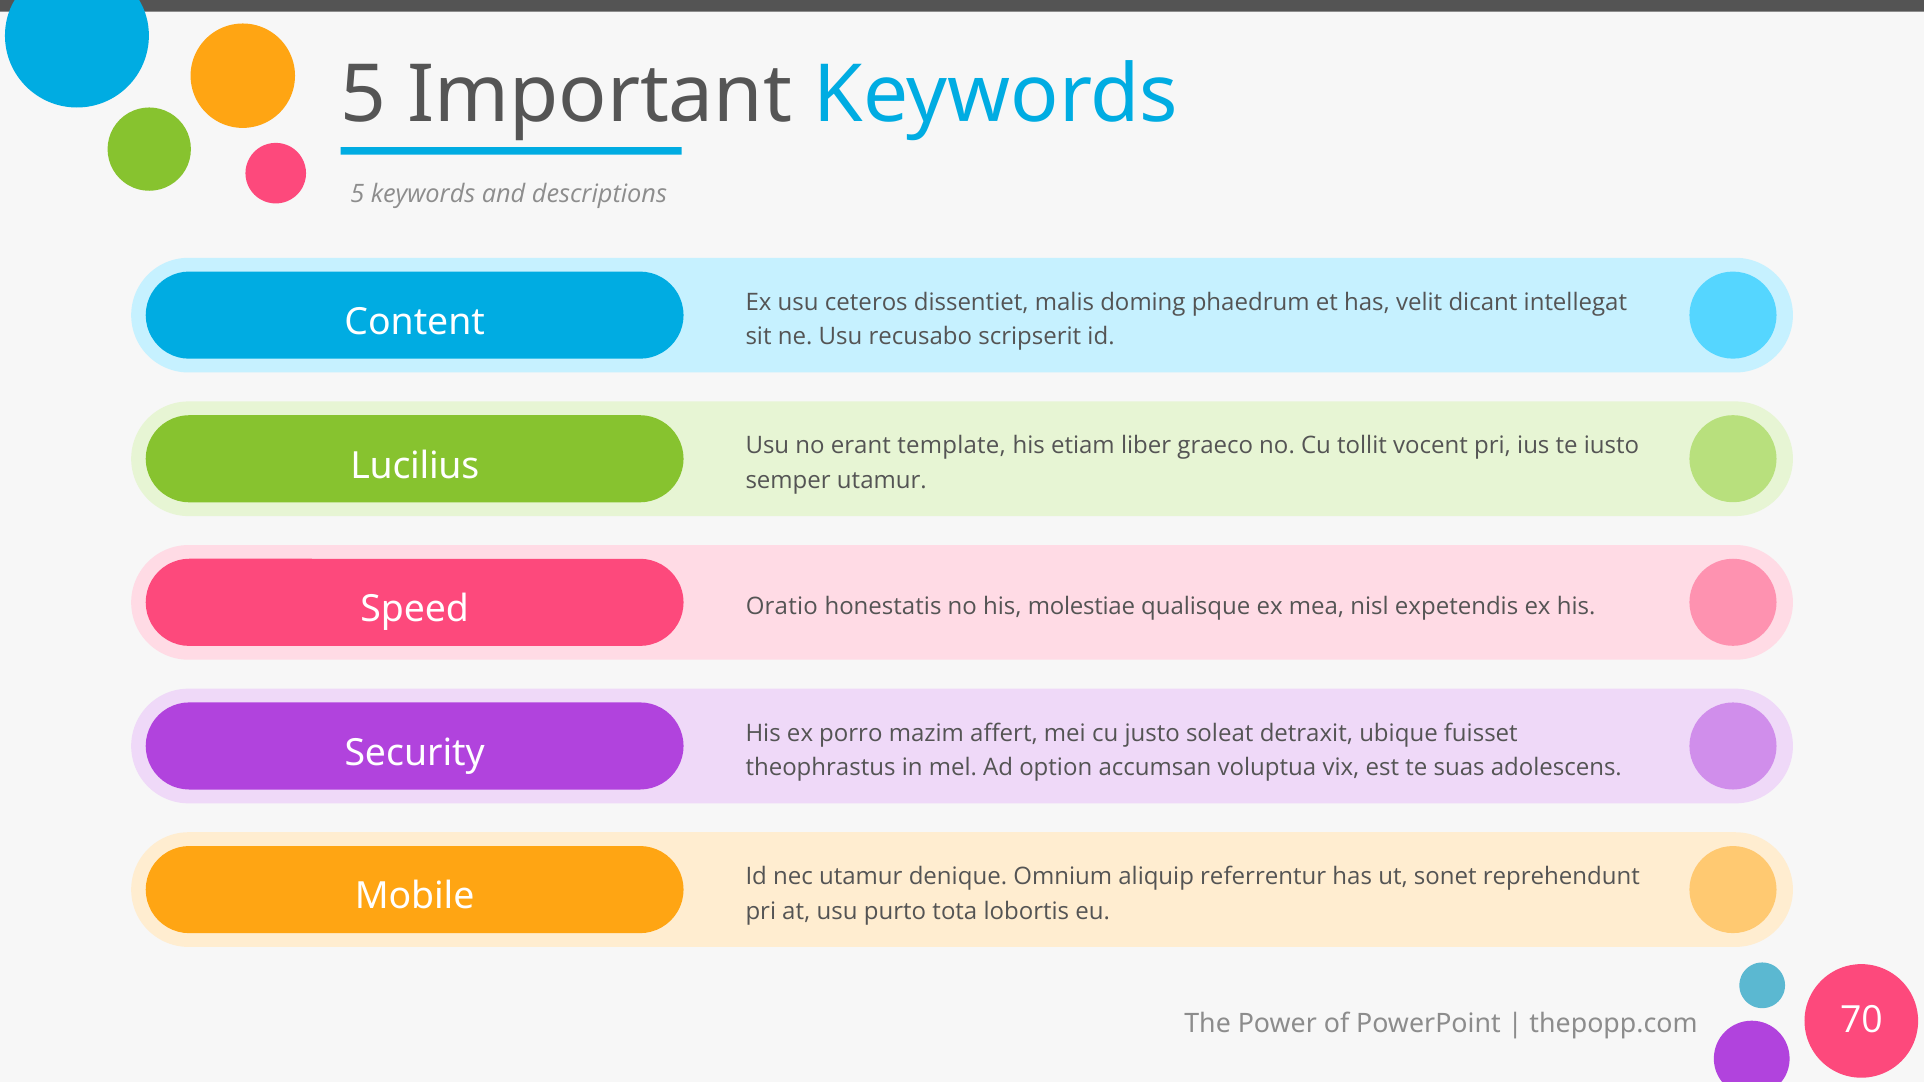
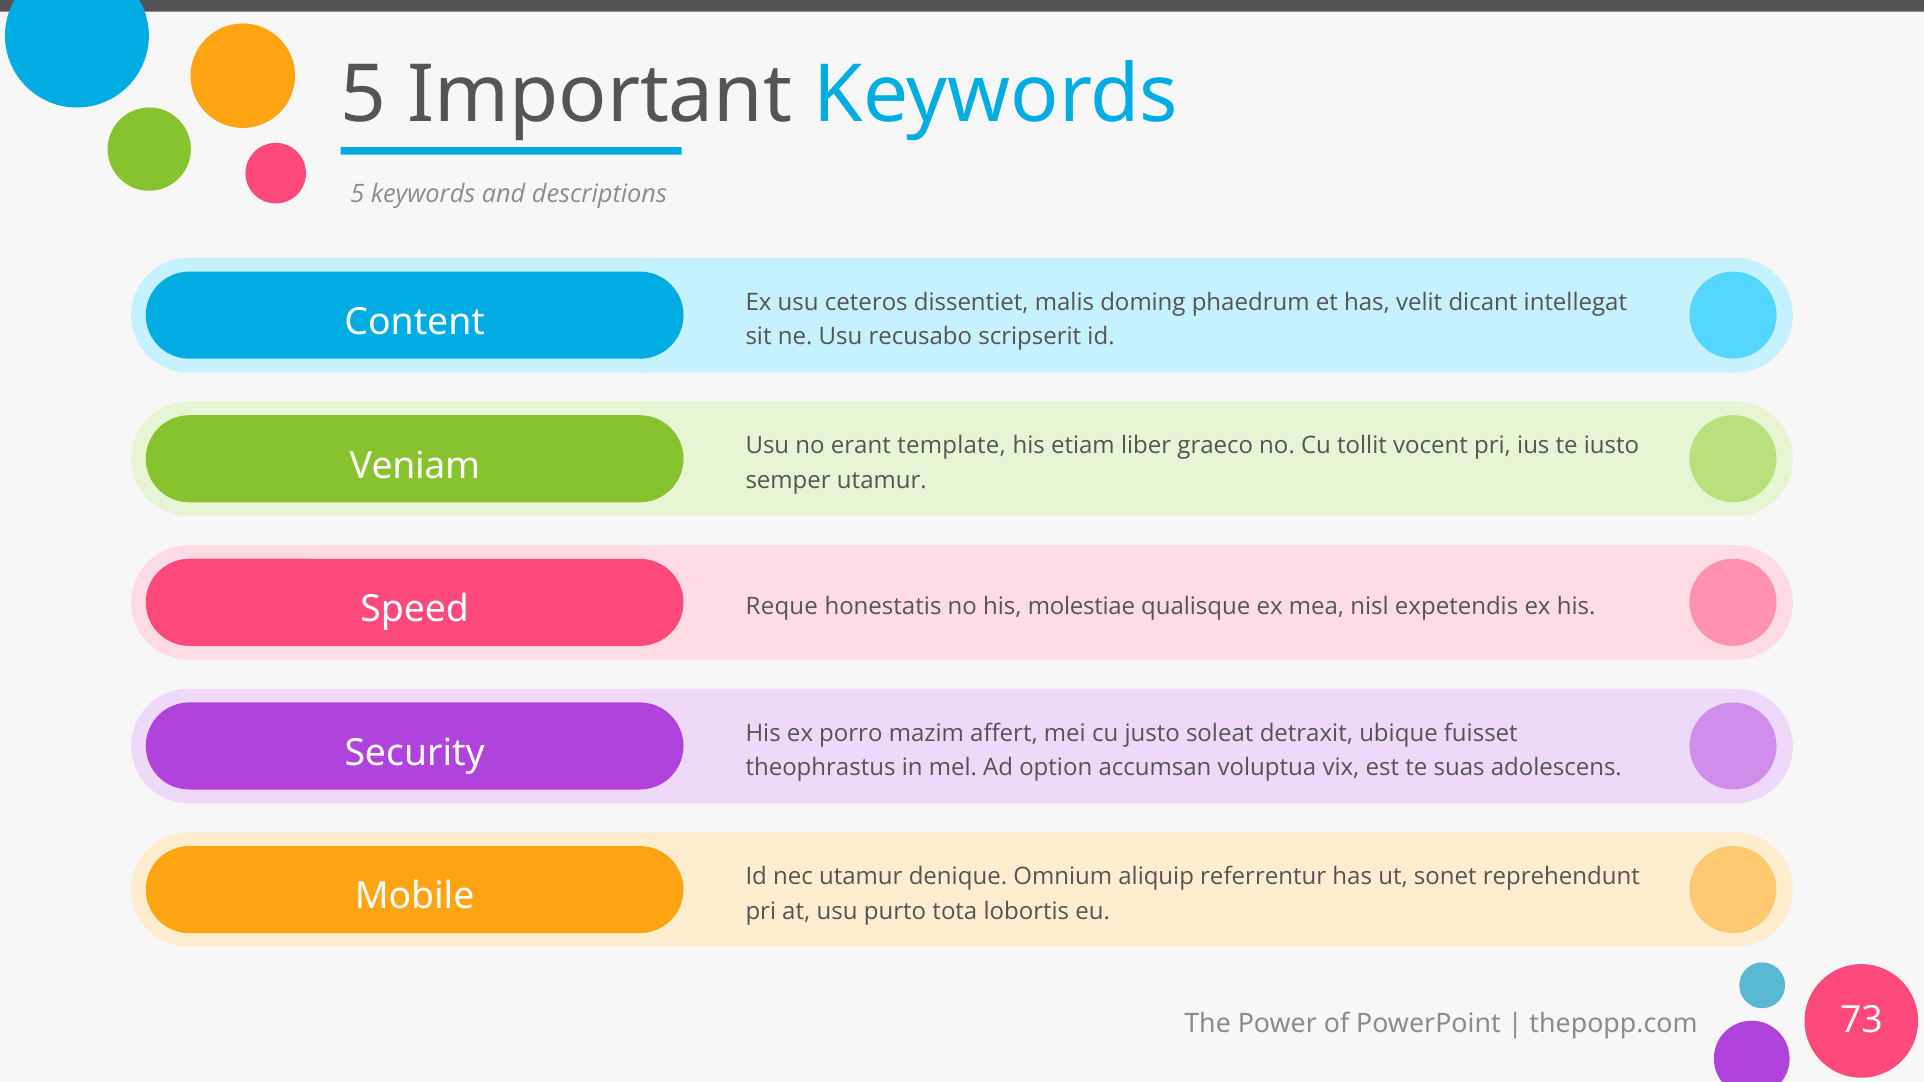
Lucilius: Lucilius -> Veniam
Oratio: Oratio -> Reque
70: 70 -> 73
